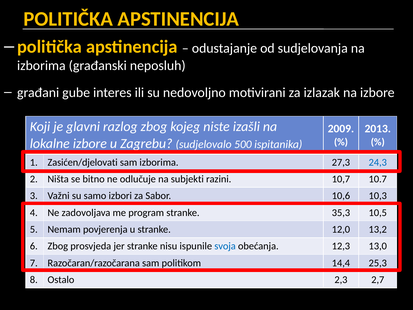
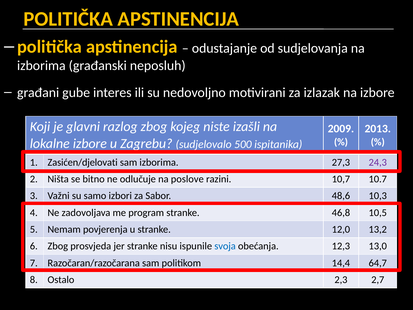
24,3 colour: blue -> purple
subjekti: subjekti -> poslove
10,6: 10,6 -> 48,6
35,3: 35,3 -> 46,8
25,3: 25,3 -> 64,7
